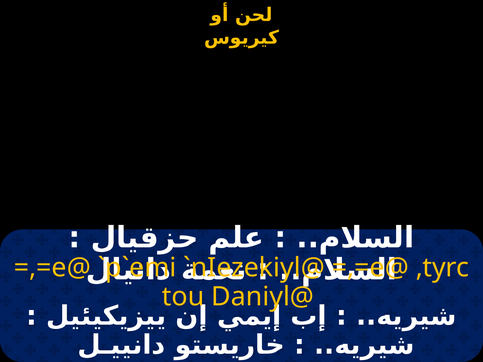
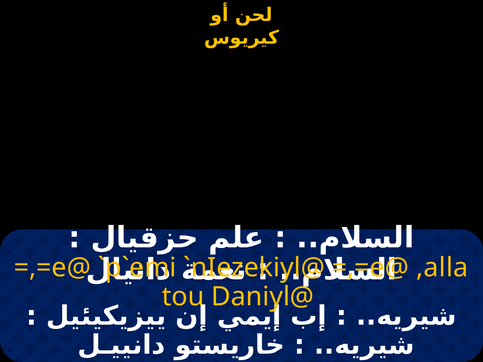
,tyrc: ,tyrc -> ,alla
